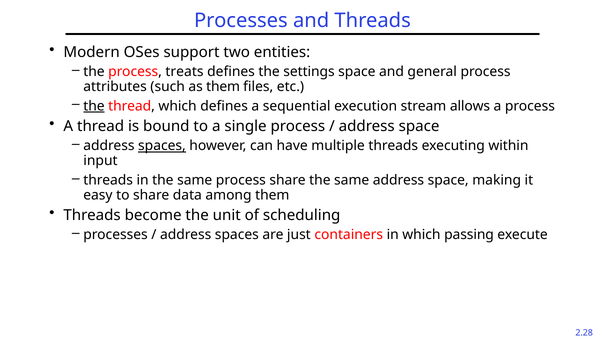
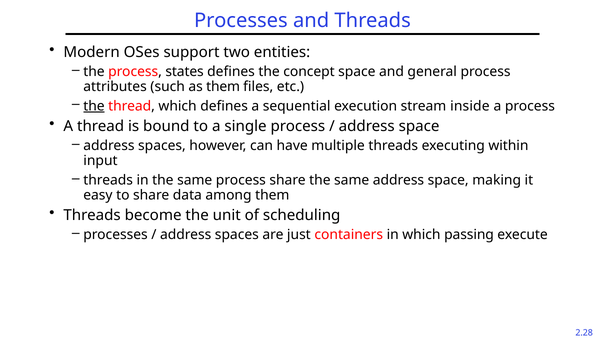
treats: treats -> states
settings: settings -> concept
allows: allows -> inside
spaces at (162, 146) underline: present -> none
